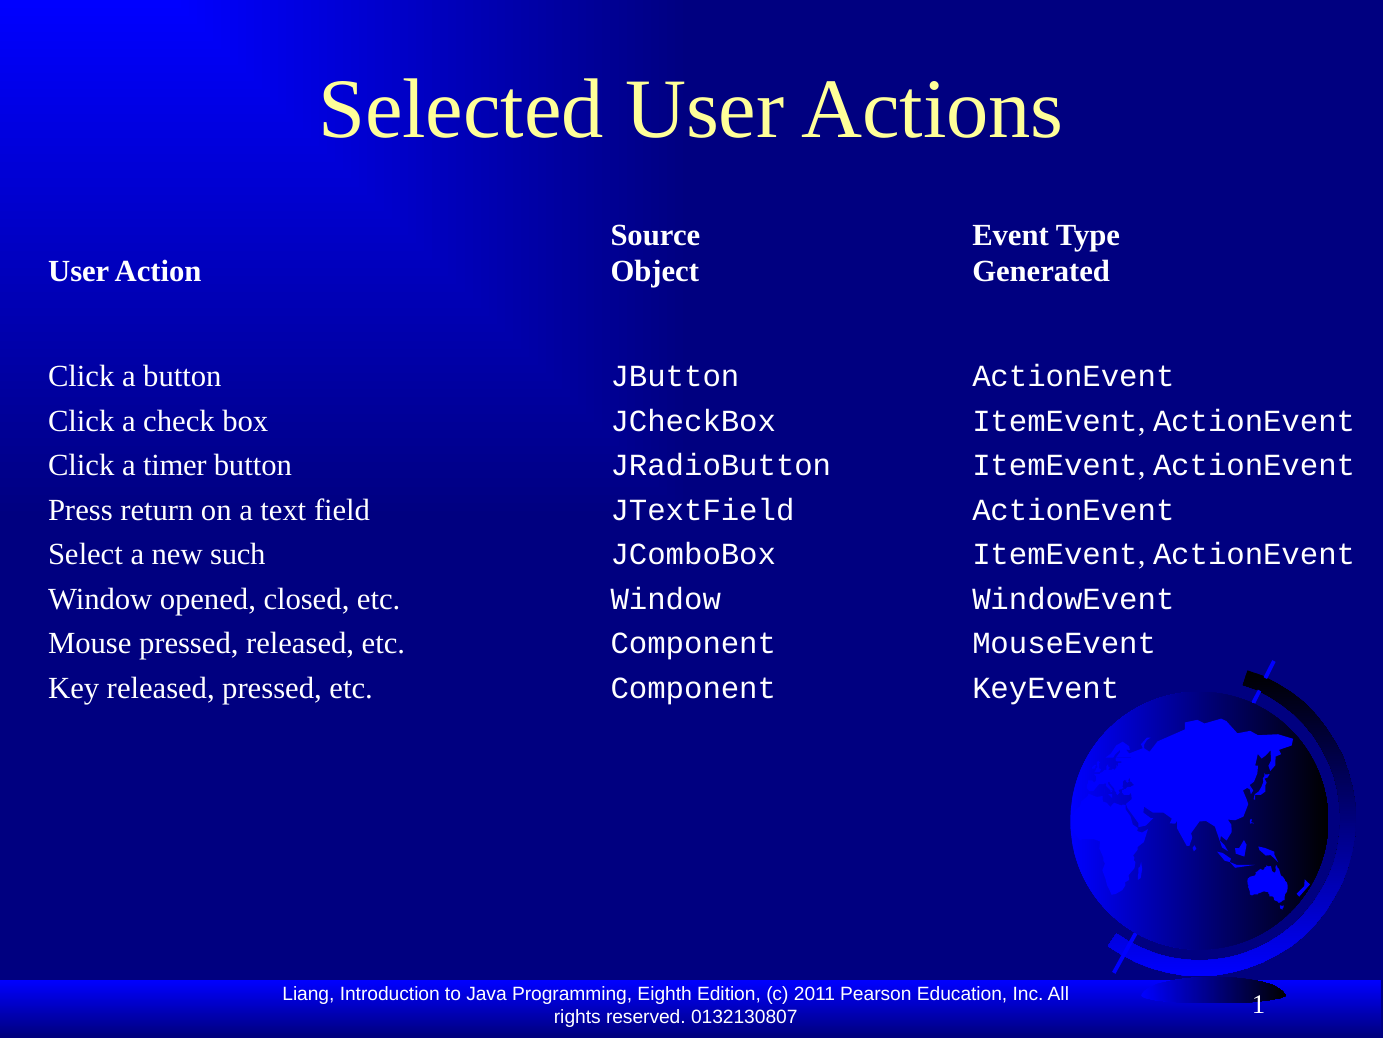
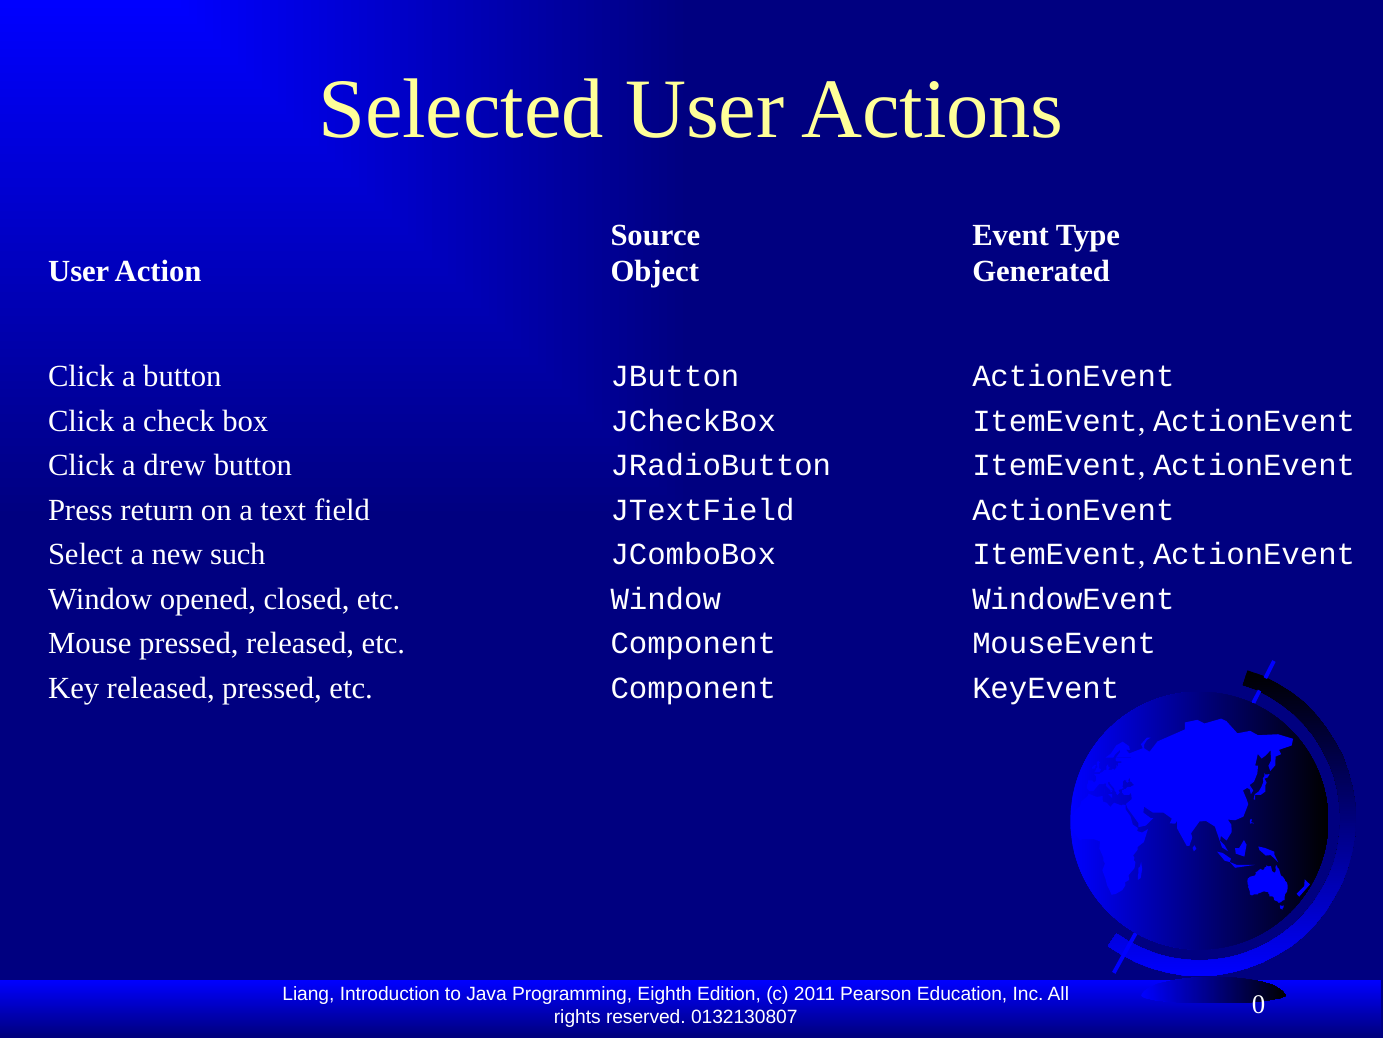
timer: timer -> drew
1: 1 -> 0
